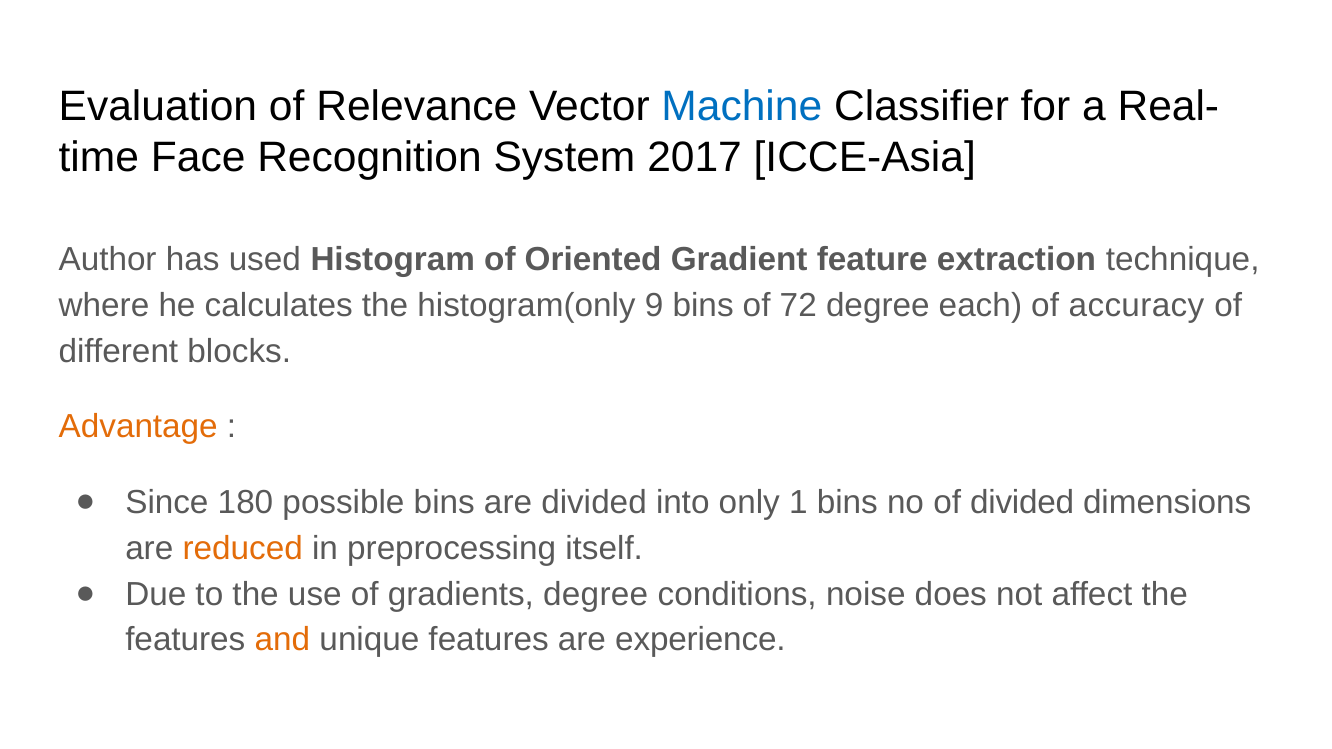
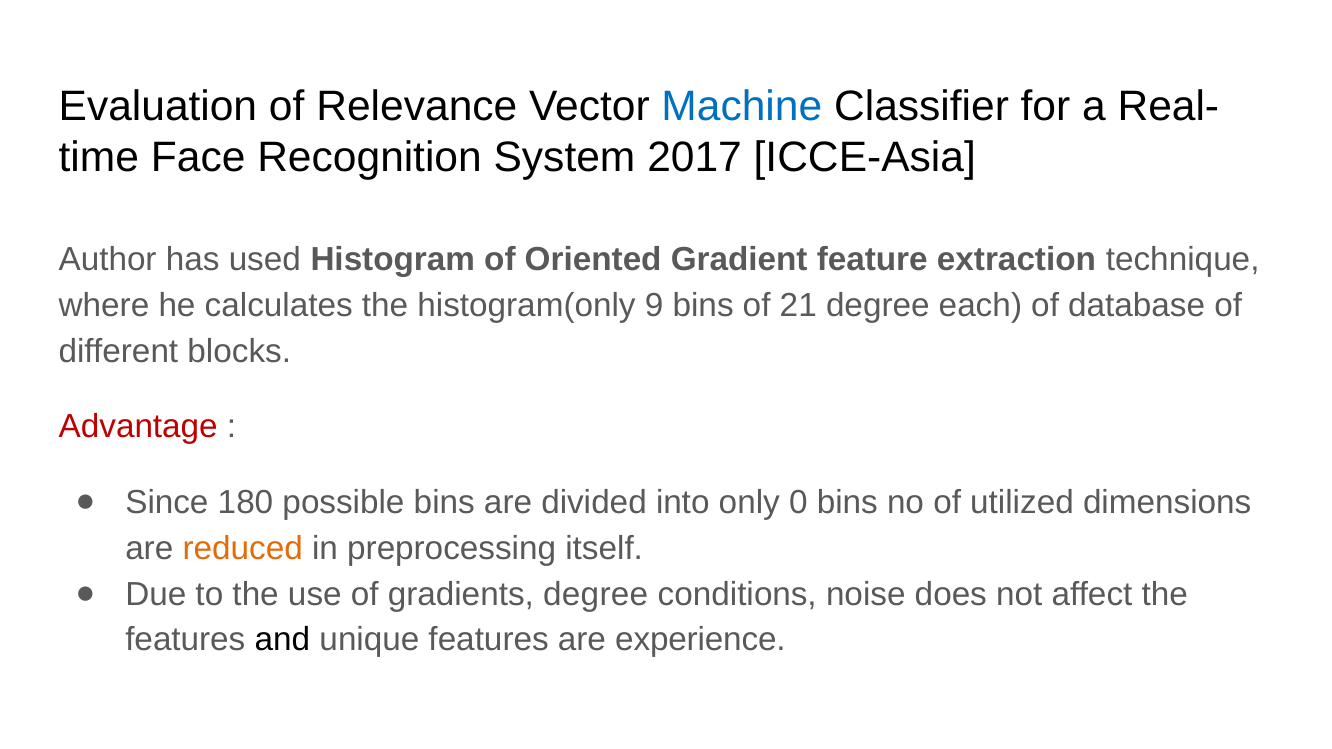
72: 72 -> 21
accuracy: accuracy -> database
Advantage colour: orange -> red
1: 1 -> 0
of divided: divided -> utilized
and colour: orange -> black
